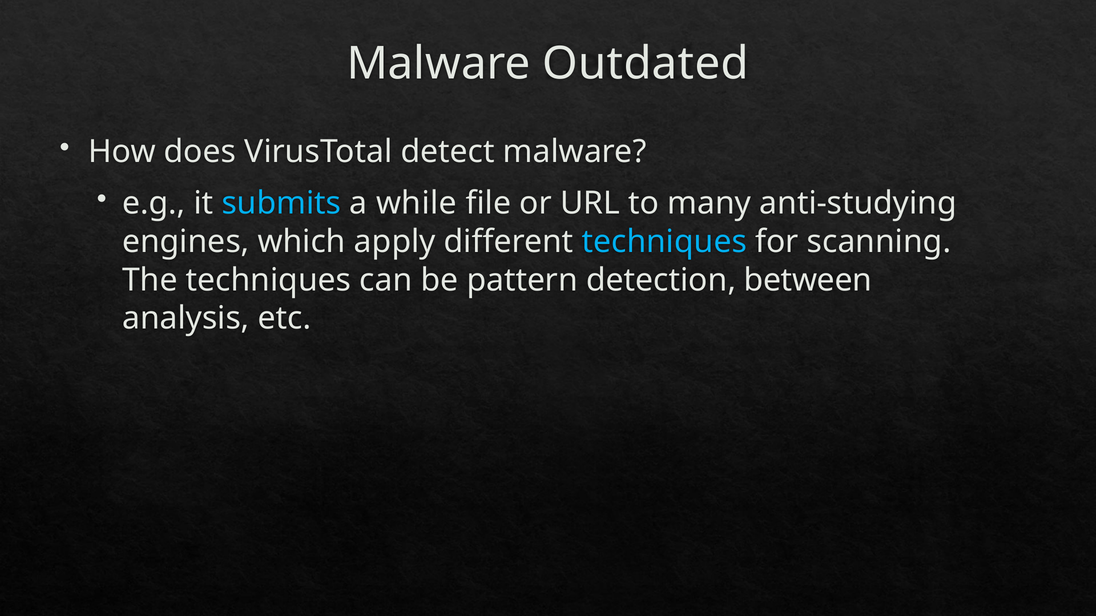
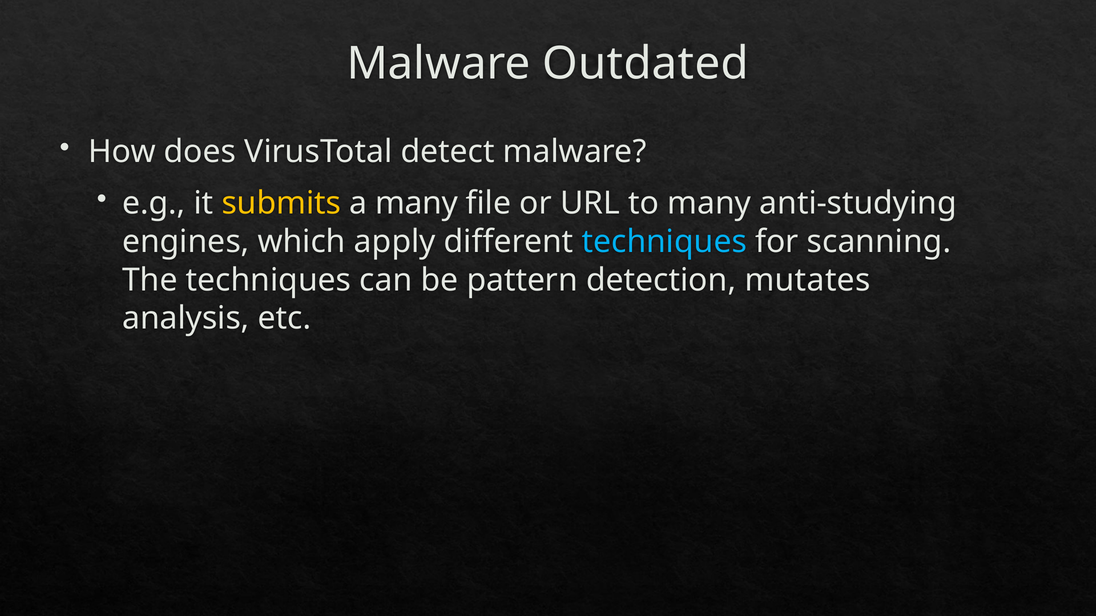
submits colour: light blue -> yellow
a while: while -> many
between: between -> mutates
